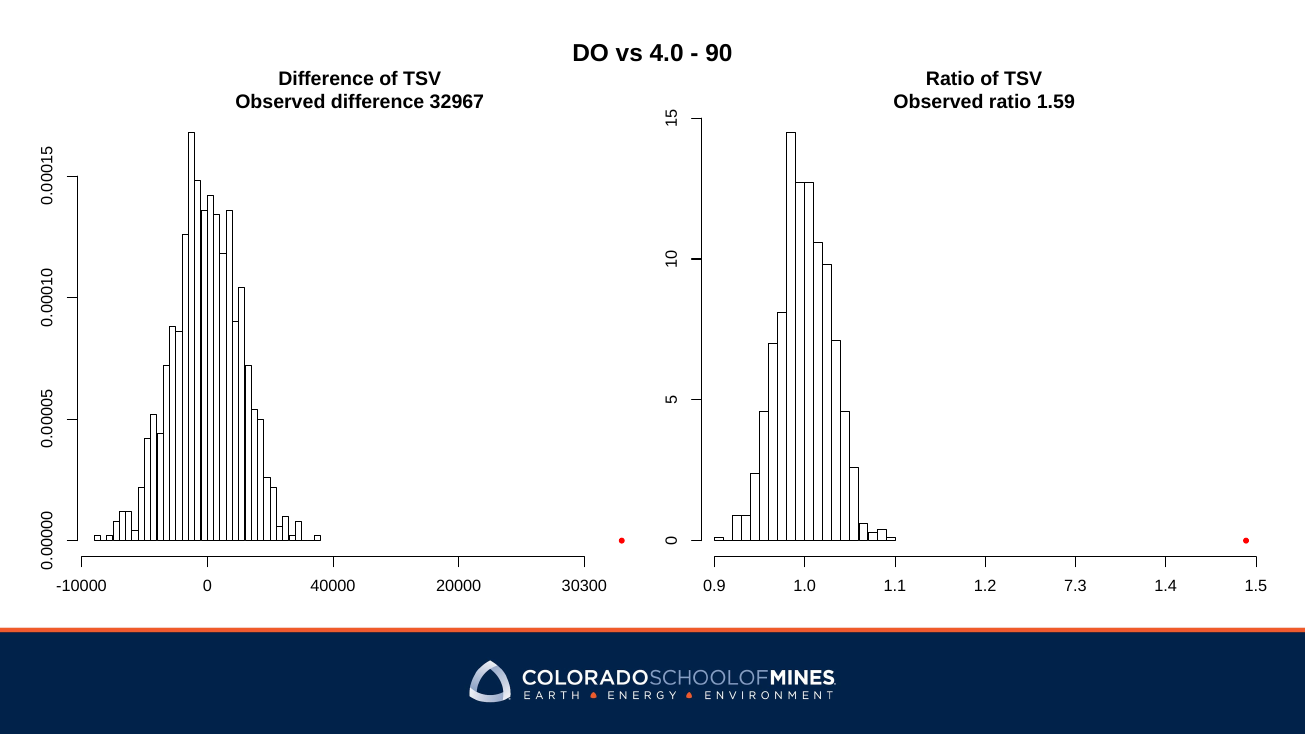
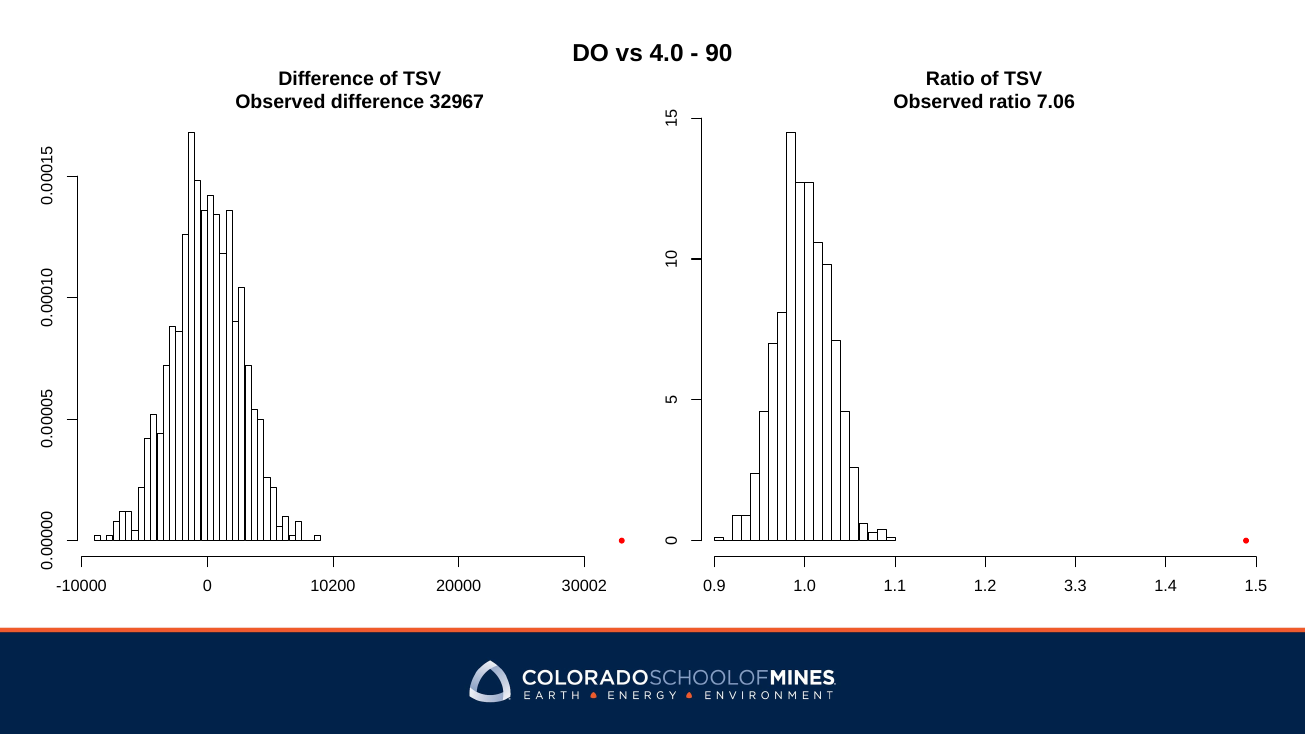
1.59: 1.59 -> 7.06
40000: 40000 -> 10200
30300: 30300 -> 30002
7.3: 7.3 -> 3.3
